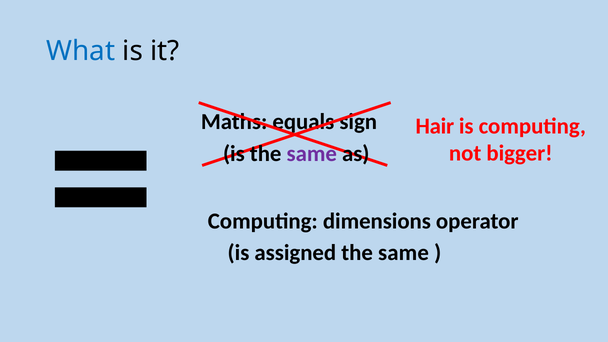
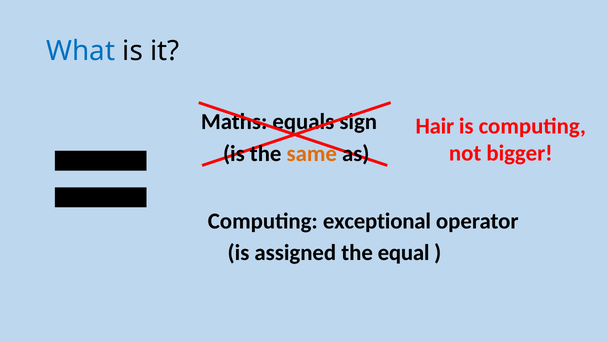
same at (312, 154) colour: purple -> orange
dimensions: dimensions -> exceptional
assigned the same: same -> equal
